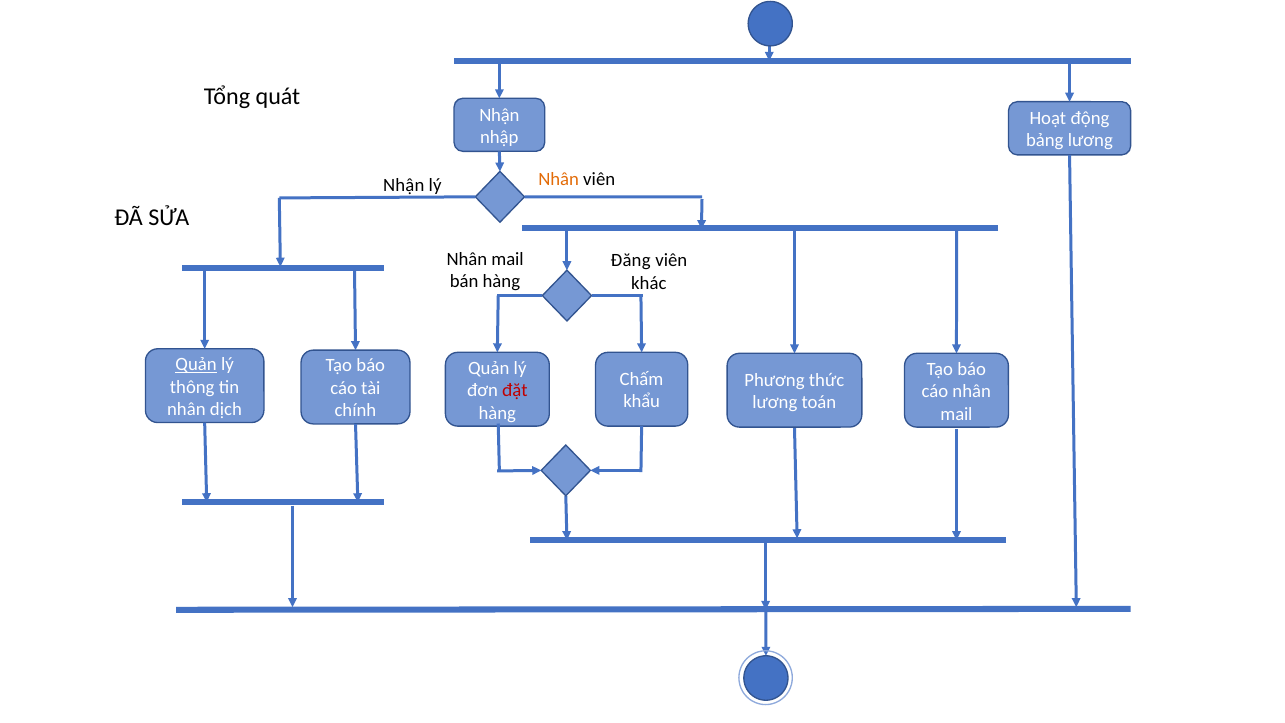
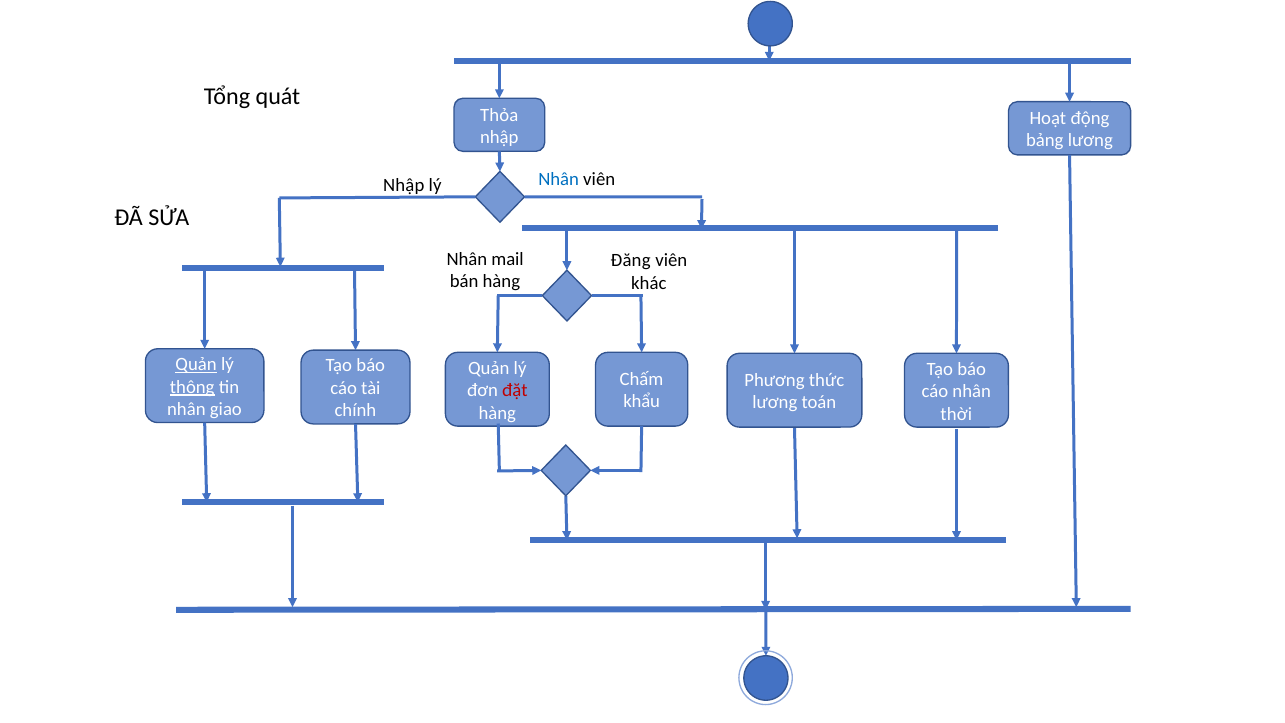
Nhận at (499, 115): Nhận -> Thỏa
Nhân at (559, 180) colour: orange -> blue
Nhận at (404, 186): Nhận -> Nhập
thông underline: none -> present
dịch: dịch -> giao
mail at (956, 414): mail -> thời
